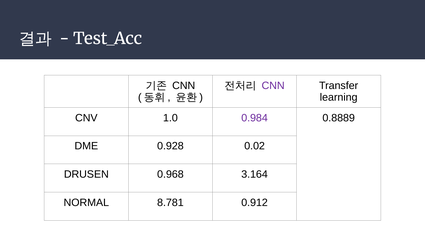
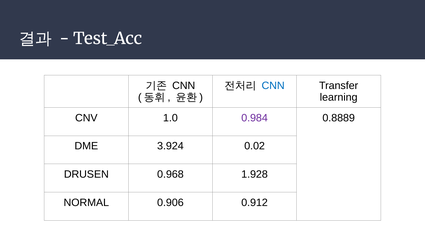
CNN at (273, 86) colour: purple -> blue
0.928: 0.928 -> 3.924
3.164: 3.164 -> 1.928
8.781: 8.781 -> 0.906
